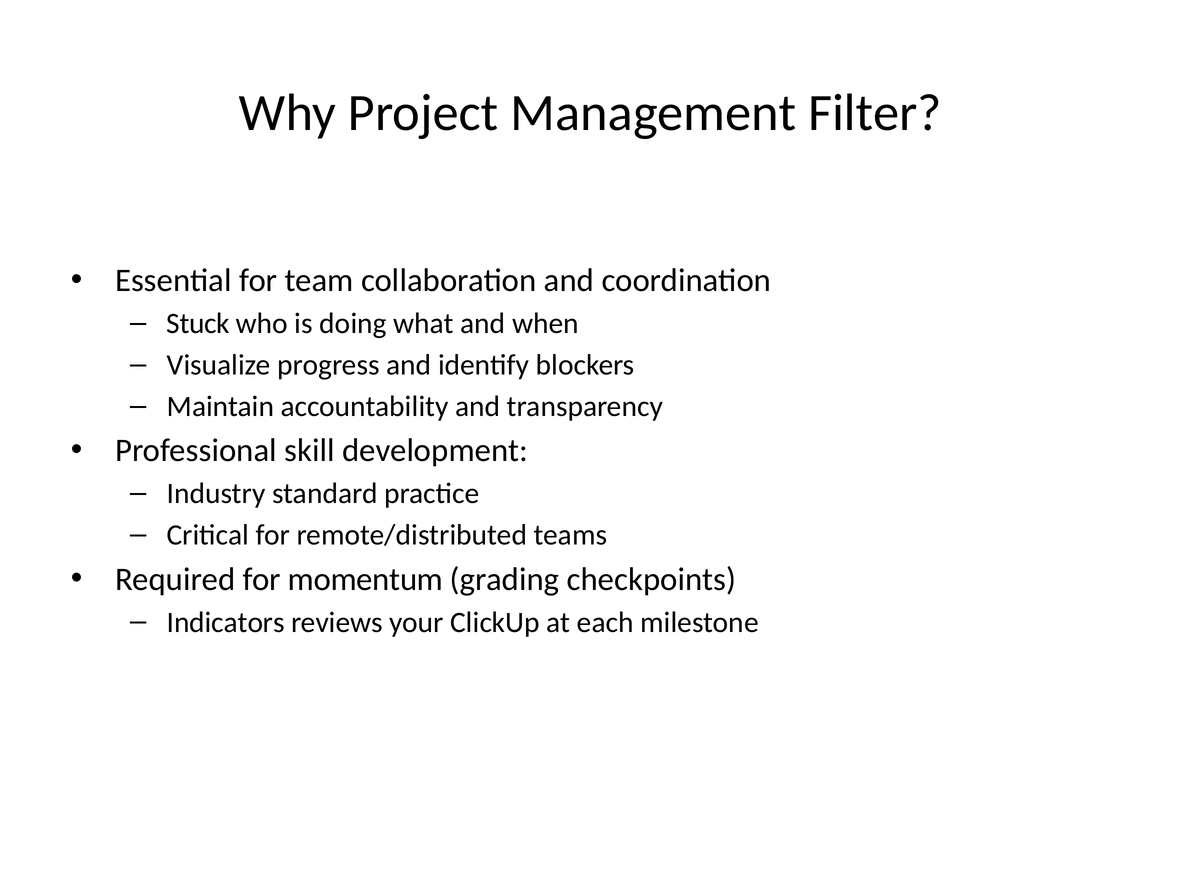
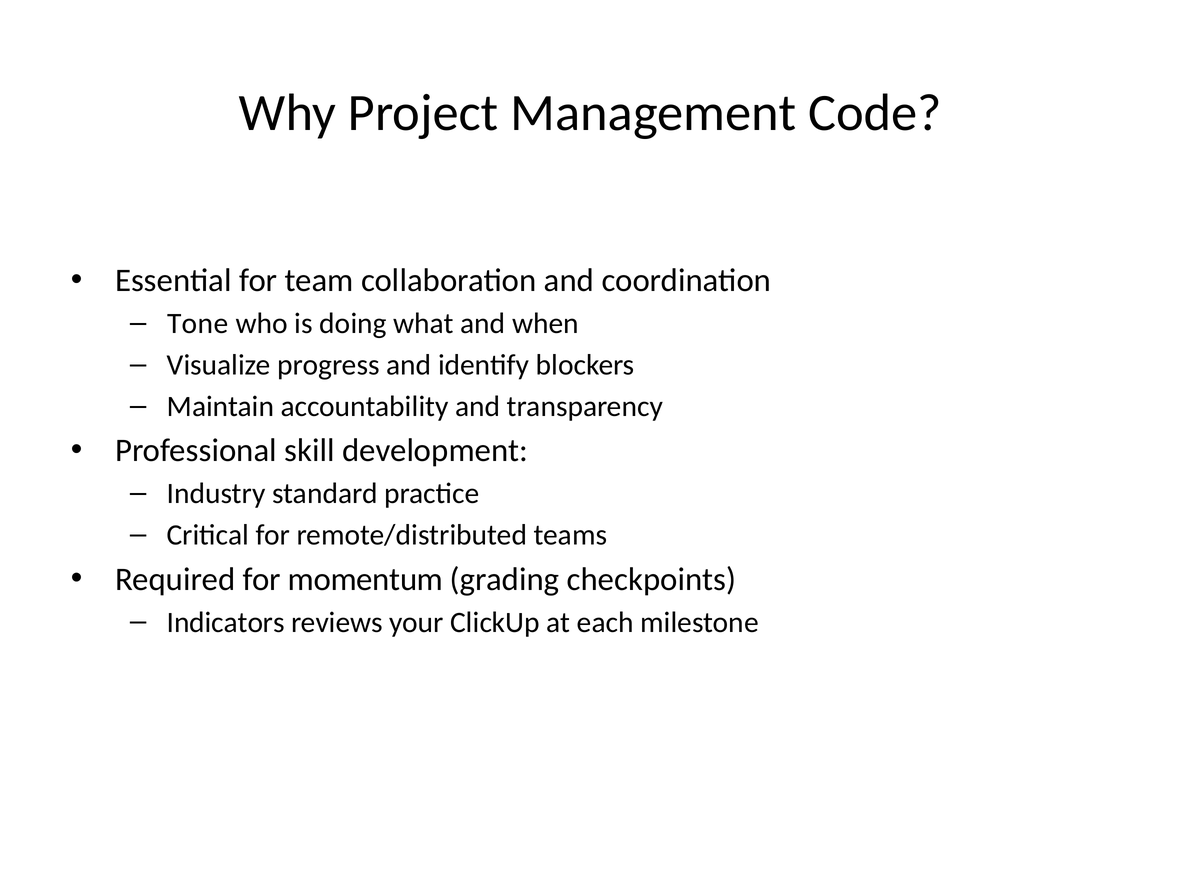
Filter: Filter -> Code
Stuck: Stuck -> Tone
